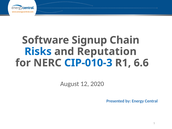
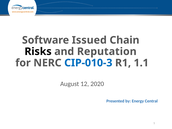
Signup: Signup -> Issued
Risks colour: blue -> black
6.6: 6.6 -> 1.1
